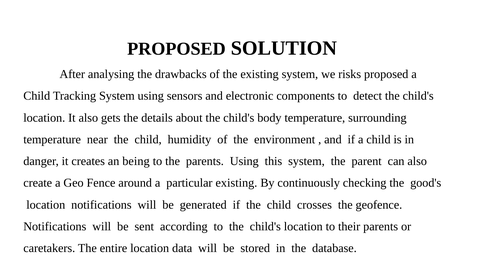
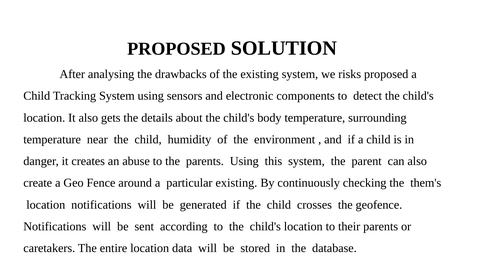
being: being -> abuse
good's: good's -> them's
